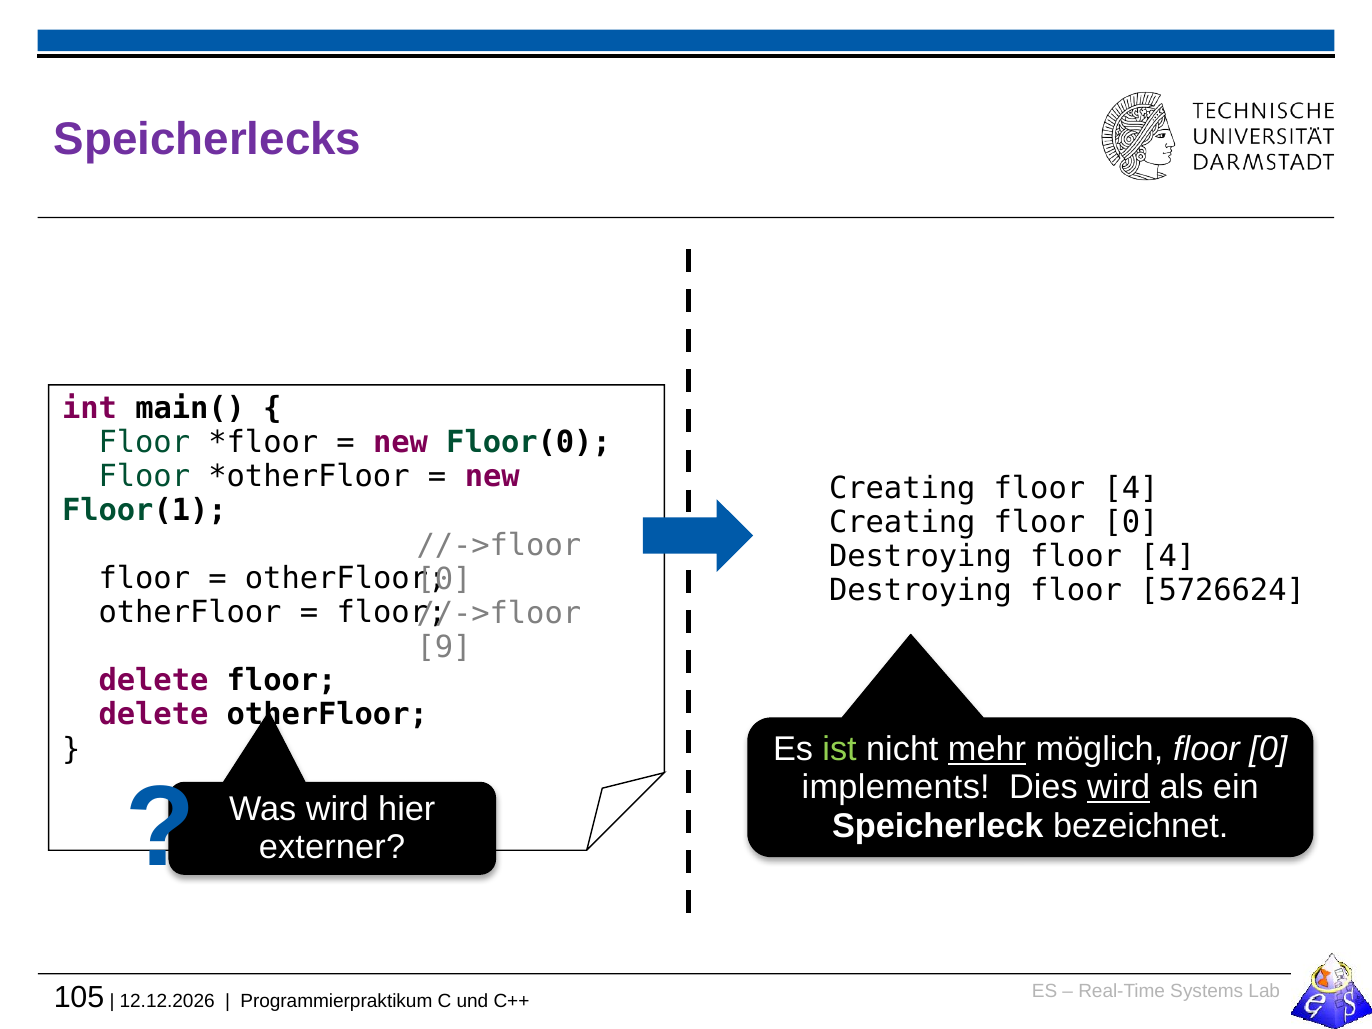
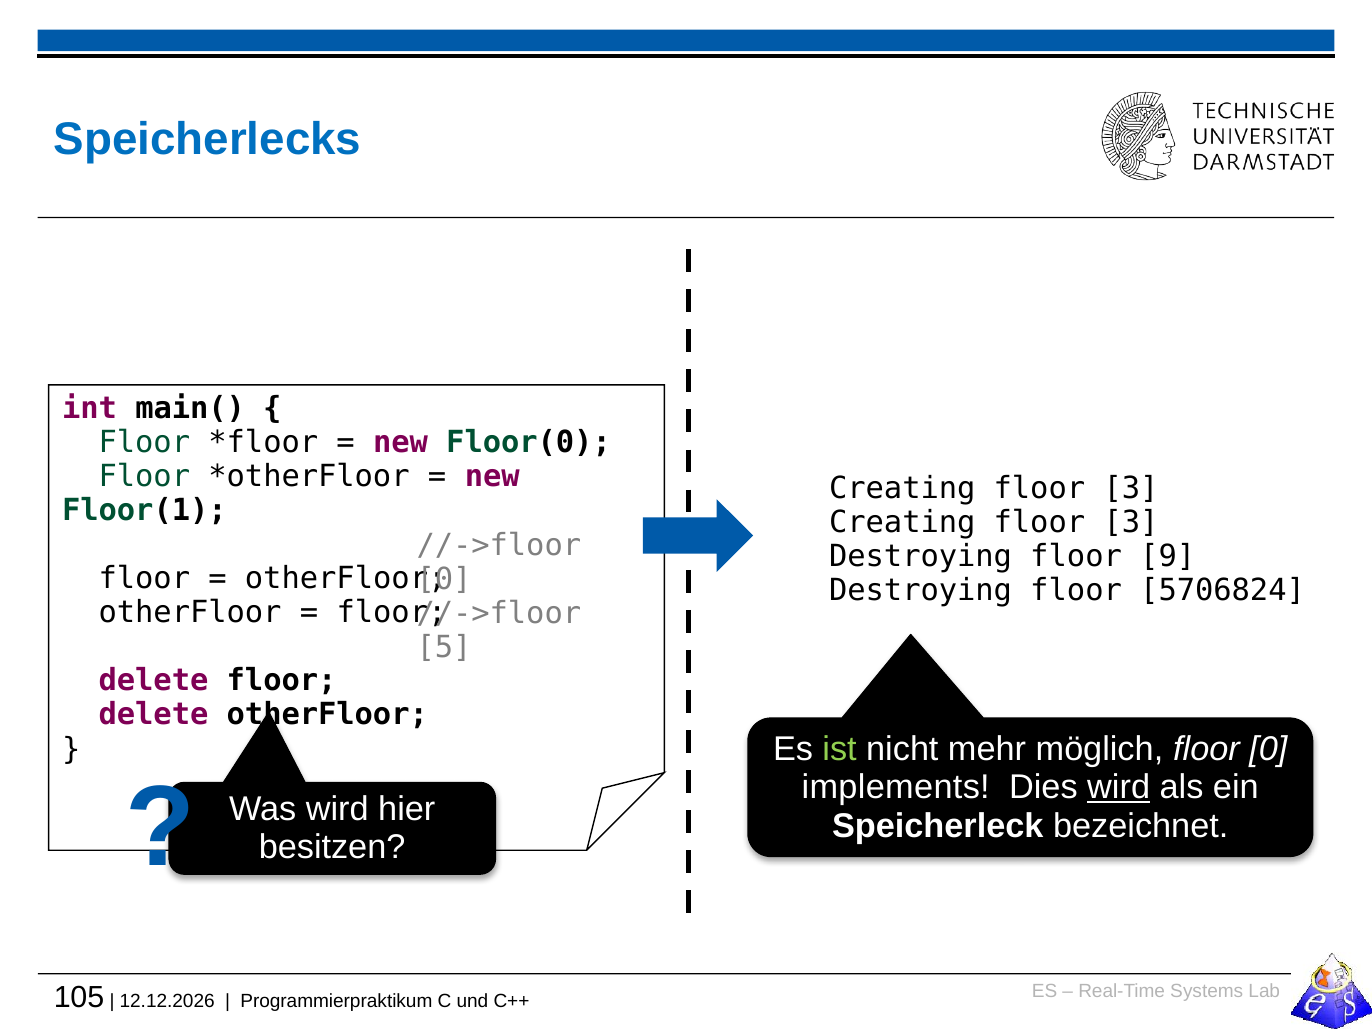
Speicherlecks colour: purple -> blue
4 at (1131, 489): 4 -> 3
0 at (1131, 523): 0 -> 3
Destroying floor 4: 4 -> 9
5726624: 5726624 -> 5706824
9: 9 -> 5
mehr underline: present -> none
externer: externer -> besitzen
